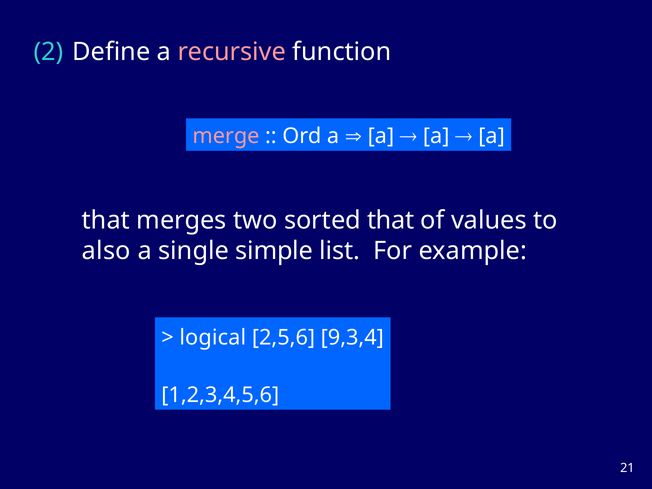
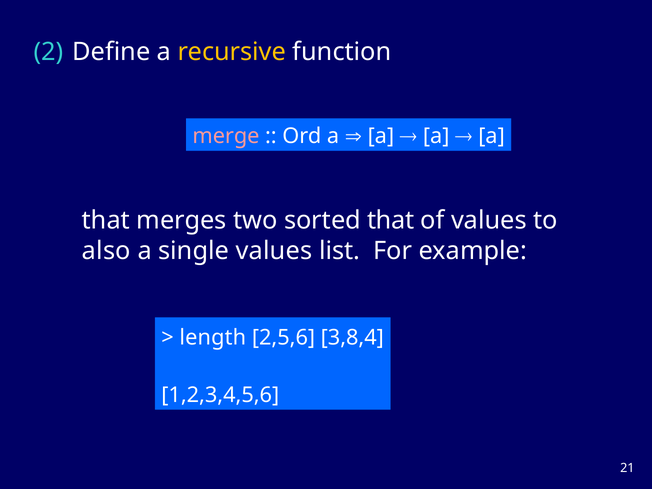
recursive colour: pink -> yellow
single simple: simple -> values
logical: logical -> length
9,3,4: 9,3,4 -> 3,8,4
